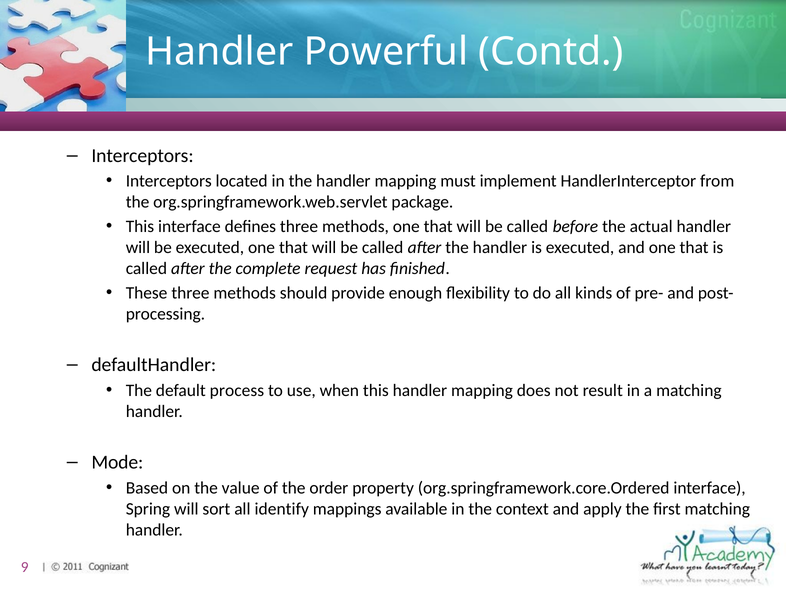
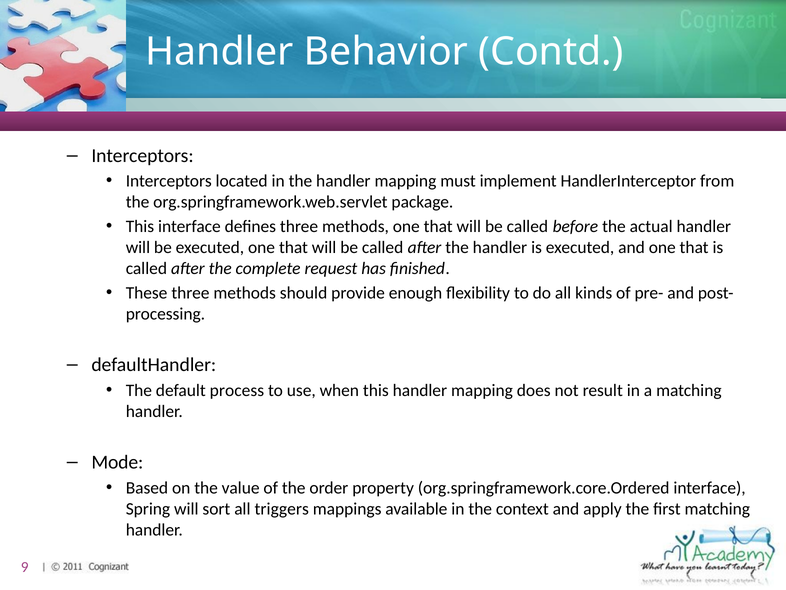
Powerful: Powerful -> Behavior
identify: identify -> triggers
